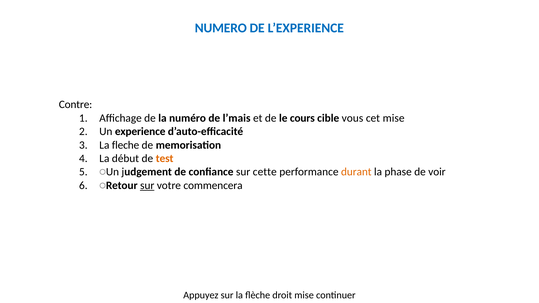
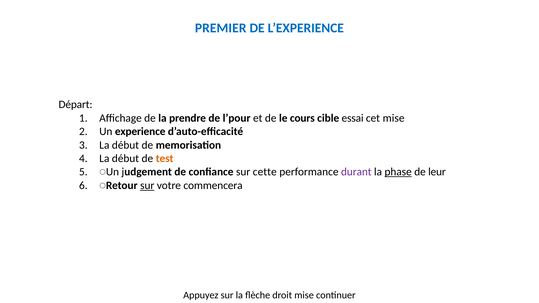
NUMERO: NUMERO -> PREMIER
Contre: Contre -> Départ
numéro: numéro -> prendre
l’mais: l’mais -> l’pour
vous: vous -> essai
fleche at (126, 145): fleche -> début
durant colour: orange -> purple
phase underline: none -> present
voir: voir -> leur
